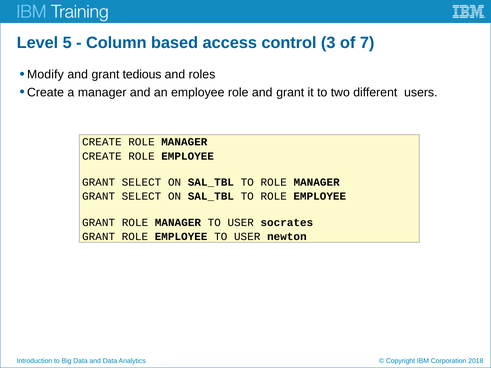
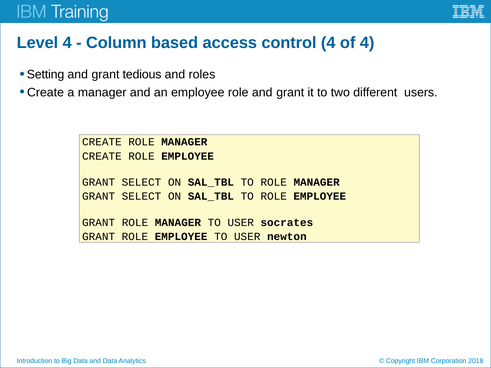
Level 5: 5 -> 4
control 3: 3 -> 4
of 7: 7 -> 4
Modify: Modify -> Setting
